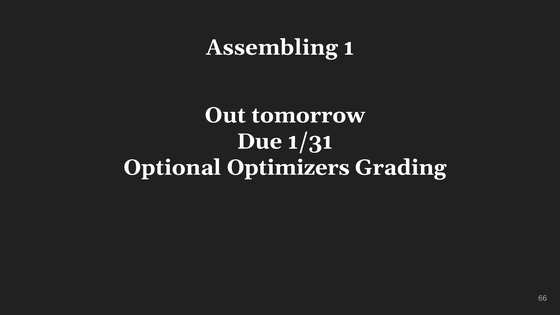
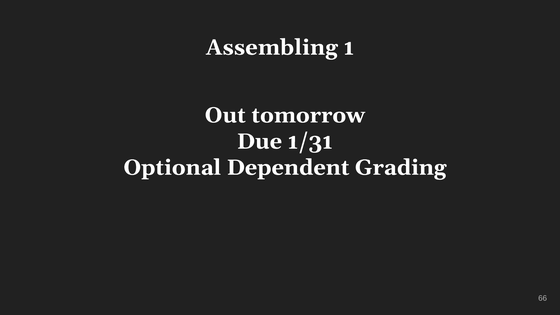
Optimizers: Optimizers -> Dependent
